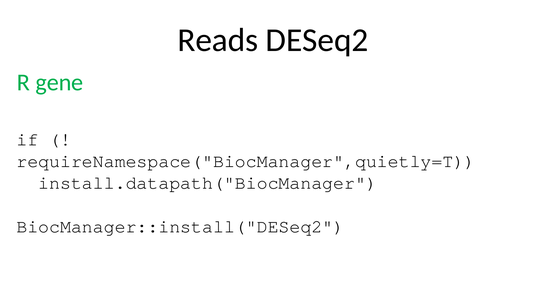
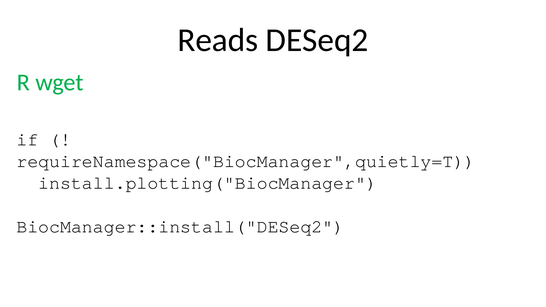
gene: gene -> wget
install.datapath("BiocManager: install.datapath("BiocManager -> install.plotting("BiocManager
